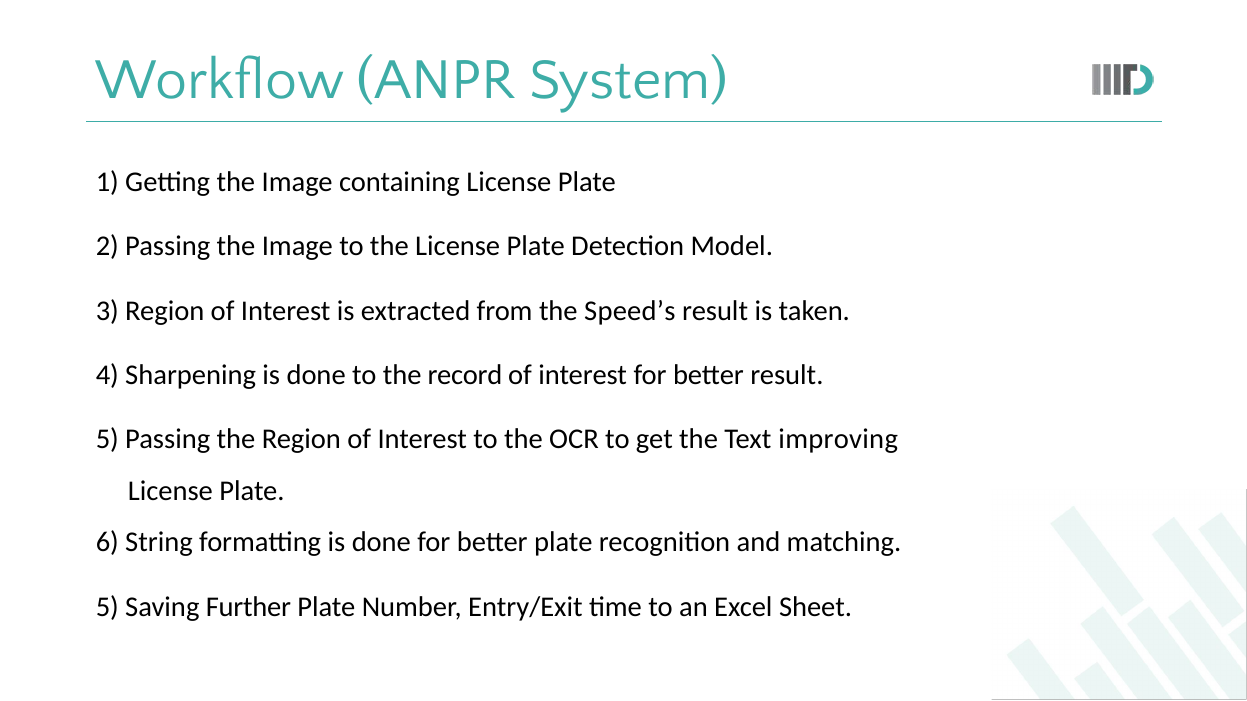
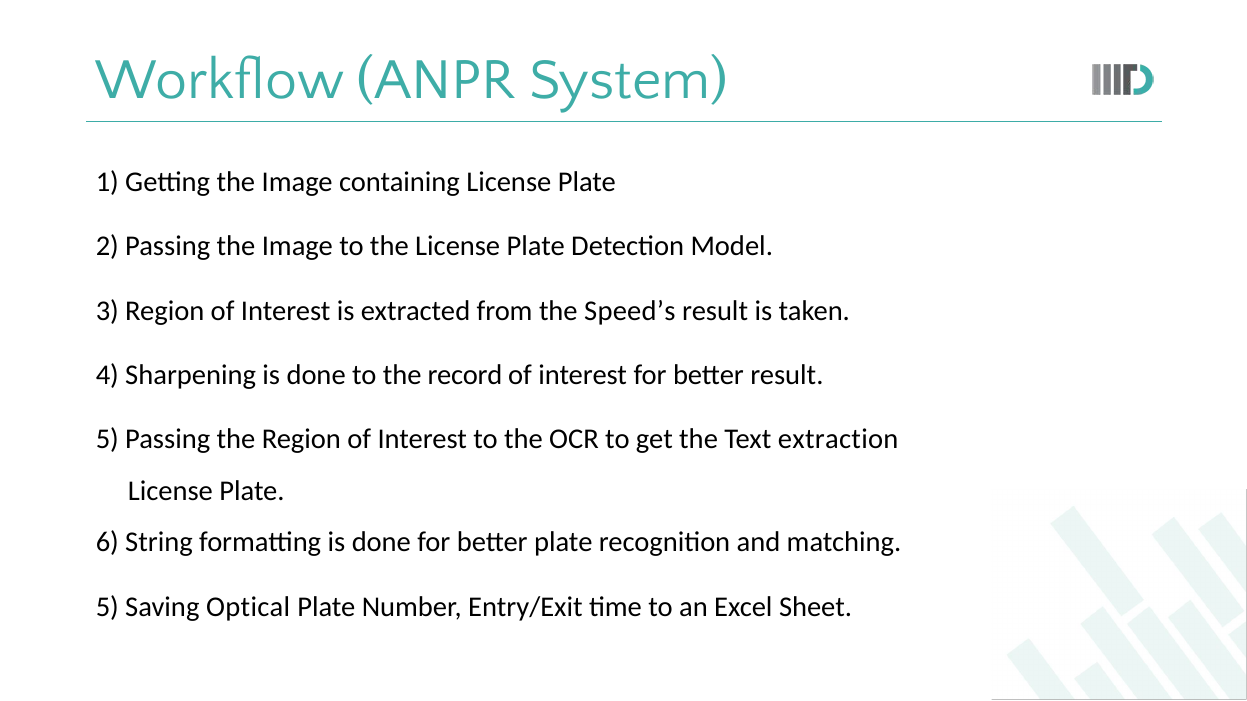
improving: improving -> extraction
Further: Further -> Optical
